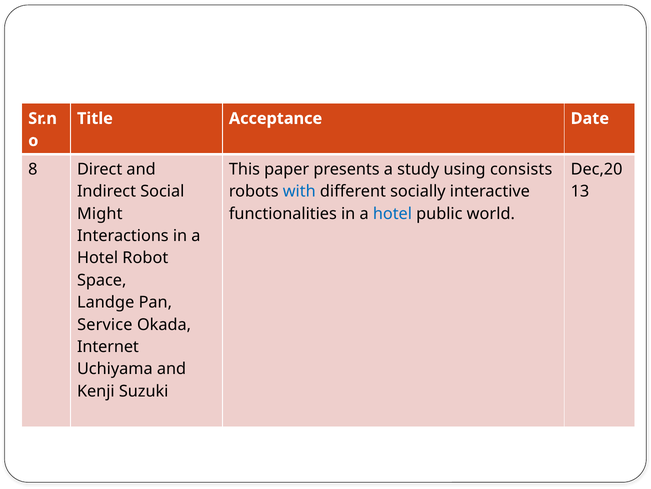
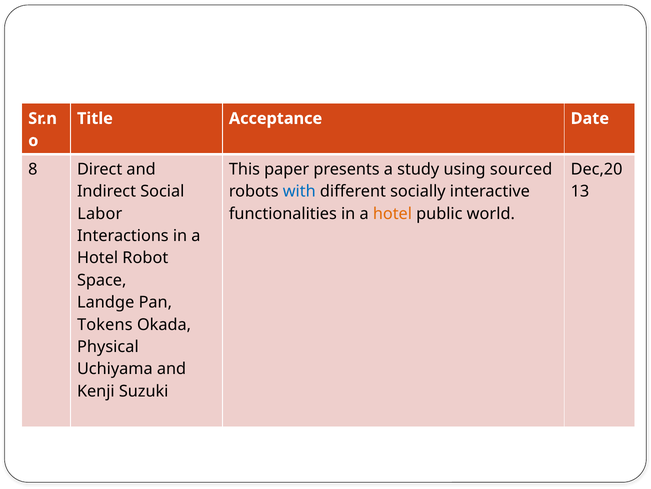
consists: consists -> sourced
Might: Might -> Labor
hotel at (392, 213) colour: blue -> orange
Service: Service -> Tokens
Internet: Internet -> Physical
